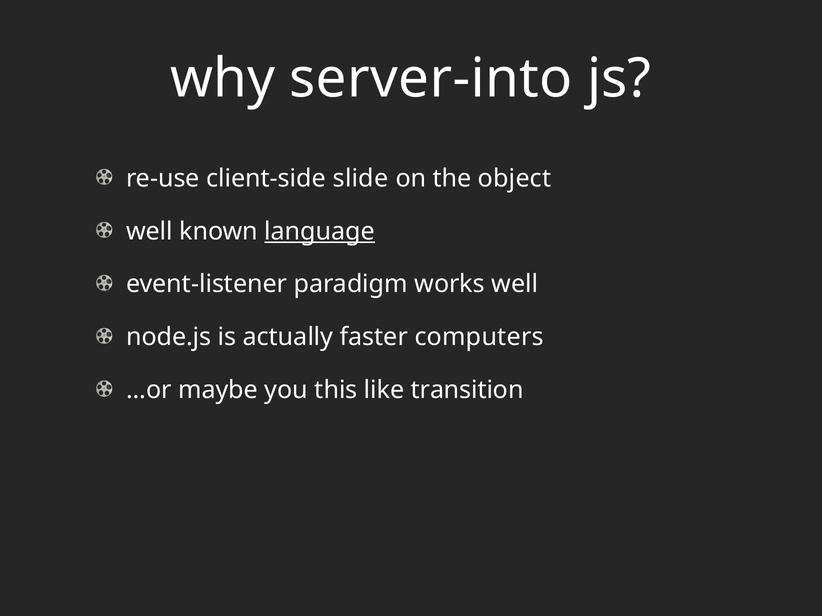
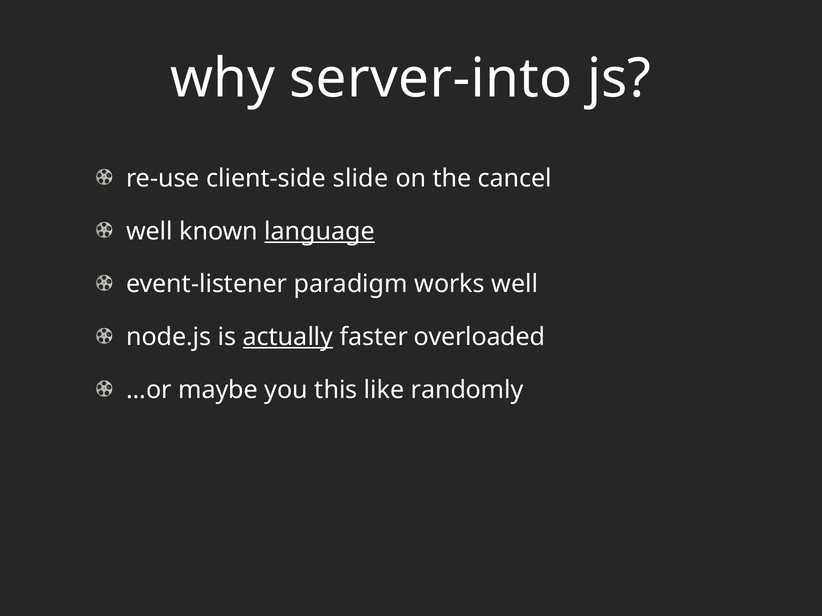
object: object -> cancel
actually underline: none -> present
computers: computers -> overloaded
transition: transition -> randomly
